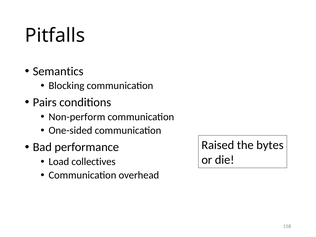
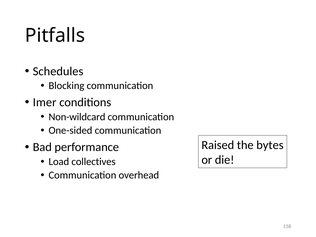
Semantics: Semantics -> Schedules
Pairs: Pairs -> Imer
Non-perform: Non-perform -> Non-wildcard
